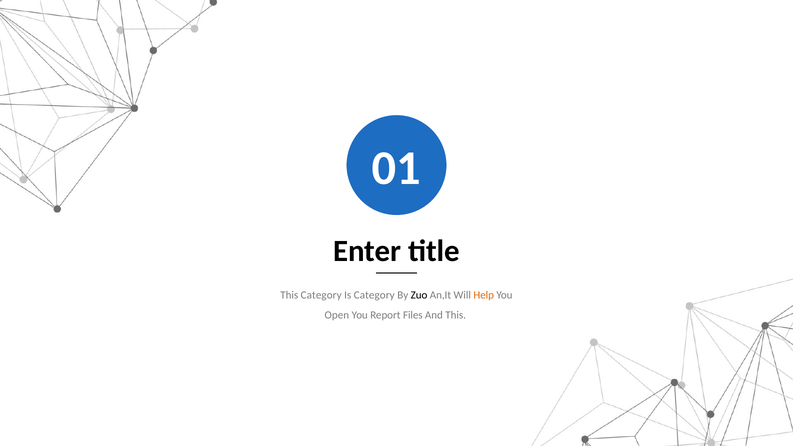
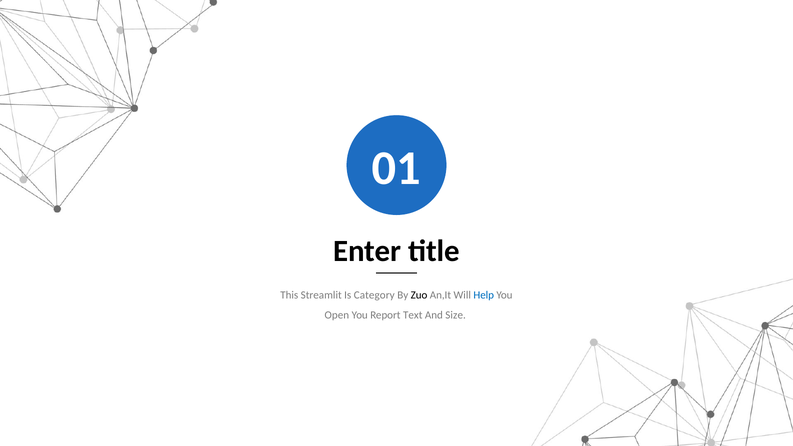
This Category: Category -> Streamlit
Help colour: orange -> blue
Files: Files -> Text
And This: This -> Size
